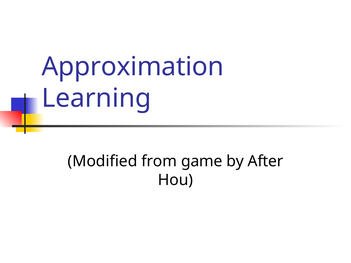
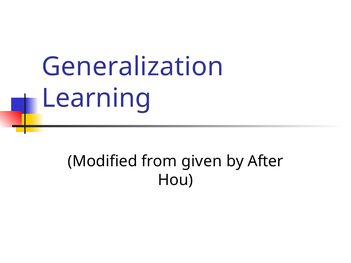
Approximation: Approximation -> Generalization
game: game -> given
